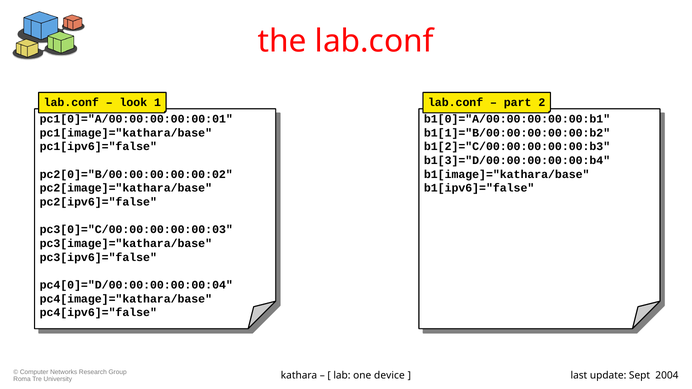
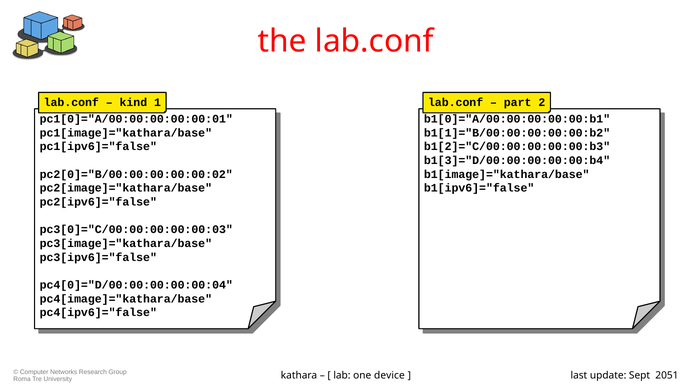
look: look -> kind
2004: 2004 -> 2051
